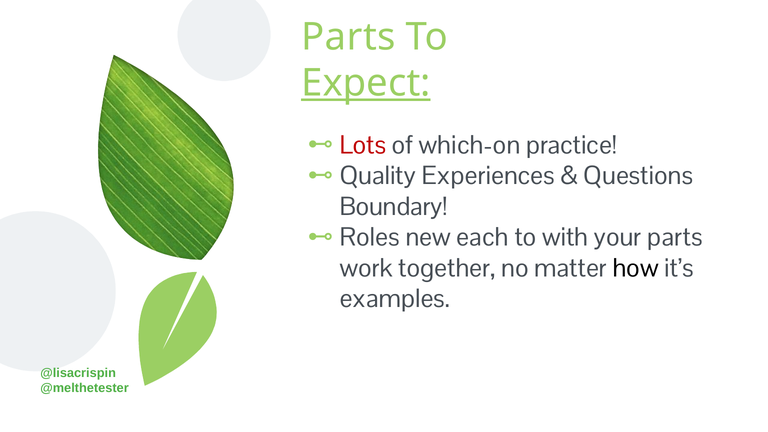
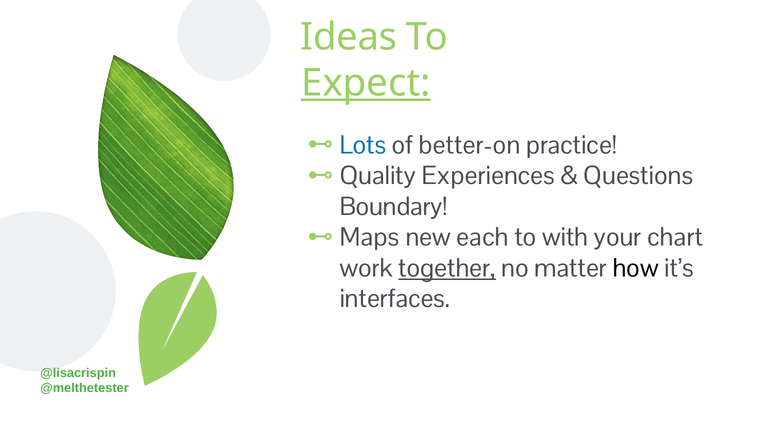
Parts at (348, 37): Parts -> Ideas
Lots colour: red -> blue
which-on: which-on -> better-on
Roles: Roles -> Maps
your parts: parts -> chart
together underline: none -> present
examples: examples -> interfaces
